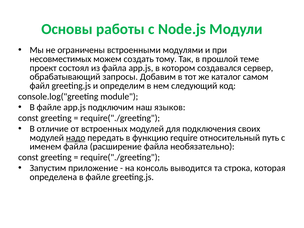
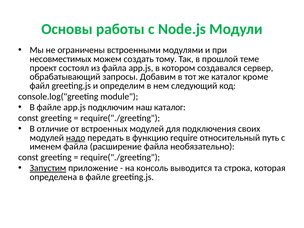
самом: самом -> кроме
наш языков: языков -> каталог
Запустим underline: none -> present
